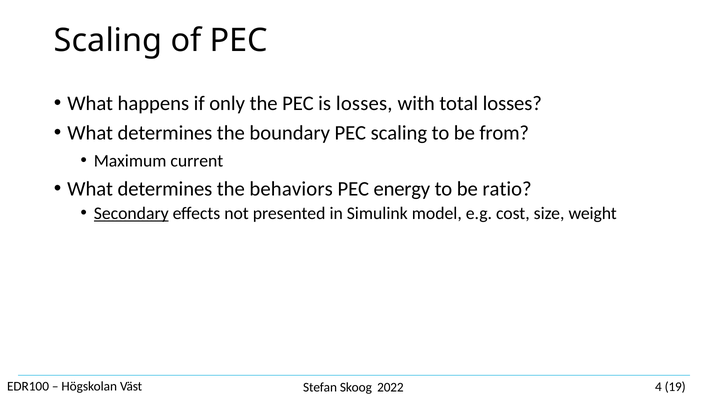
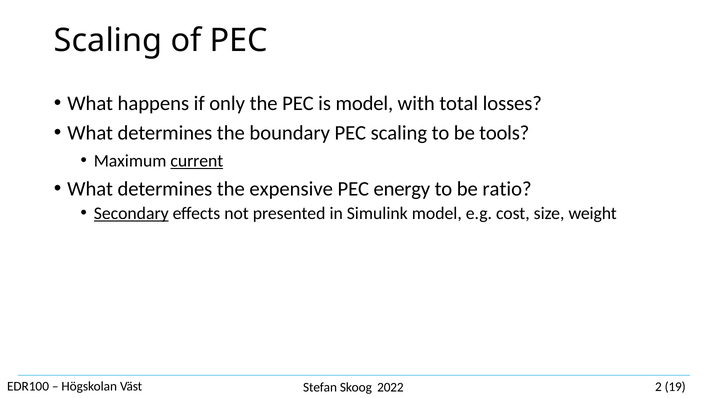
is losses: losses -> model
from: from -> tools
current underline: none -> present
behaviors: behaviors -> expensive
4: 4 -> 2
